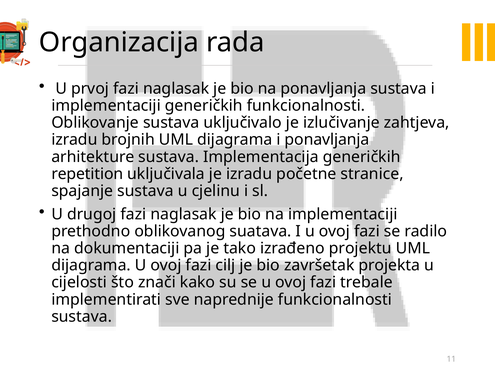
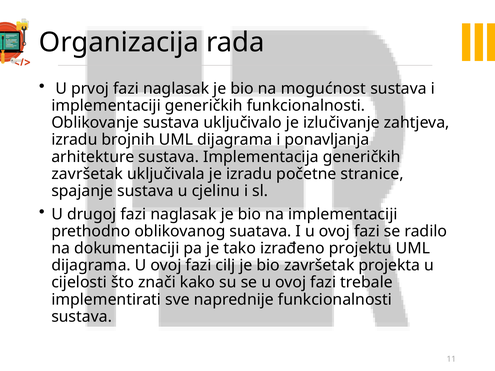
na ponavljanja: ponavljanja -> mogućnost
repetition at (87, 174): repetition -> završetak
